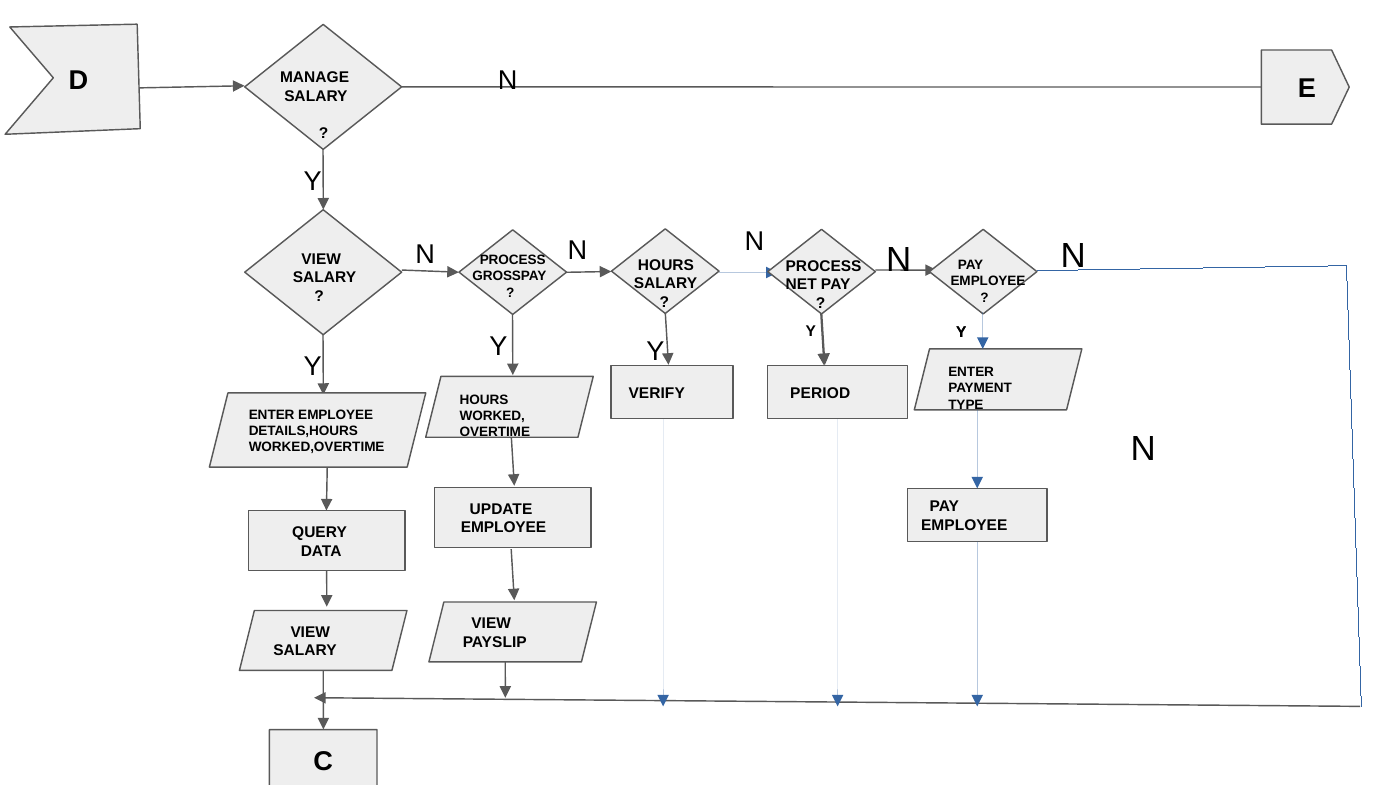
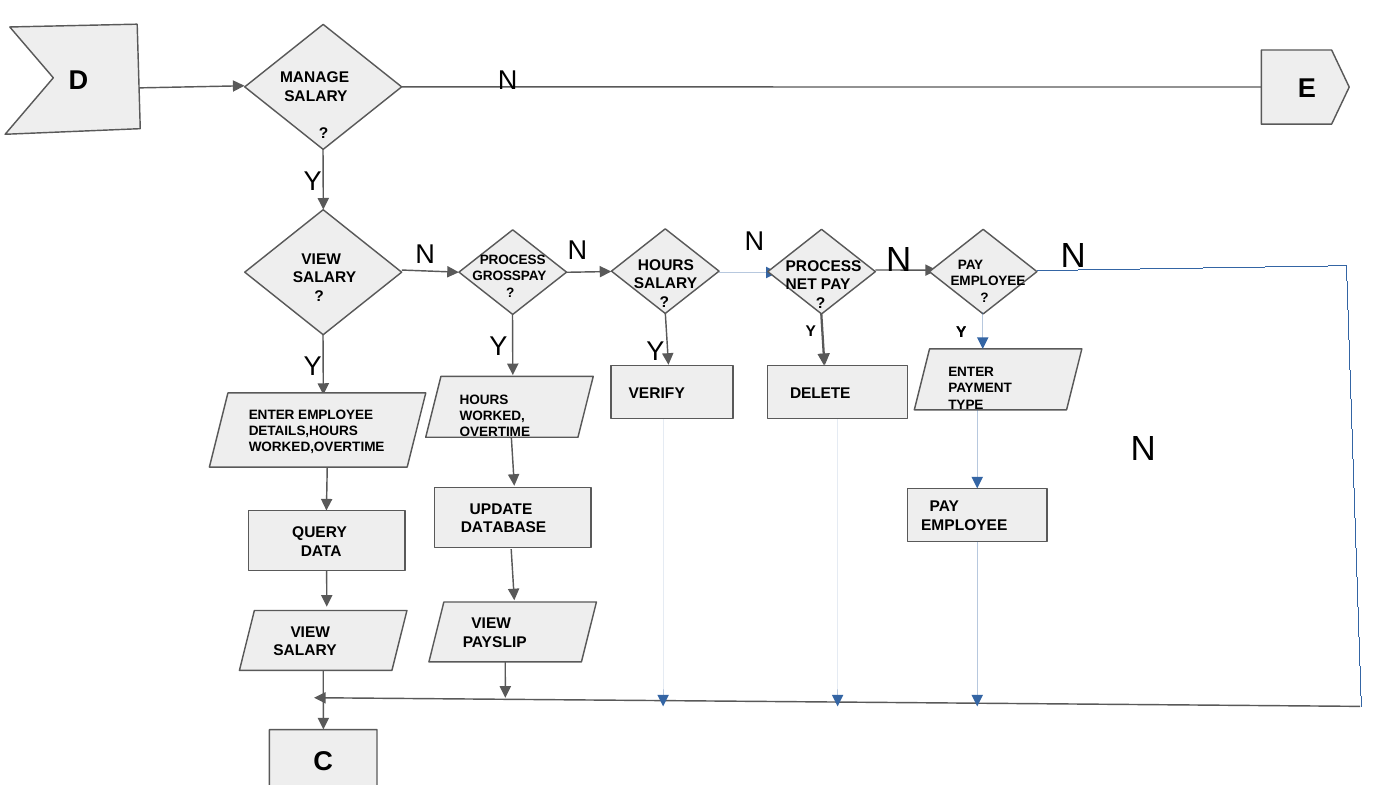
PERIOD: PERIOD -> DELETE
EMPLOYEE at (504, 528): EMPLOYEE -> DATABASE
